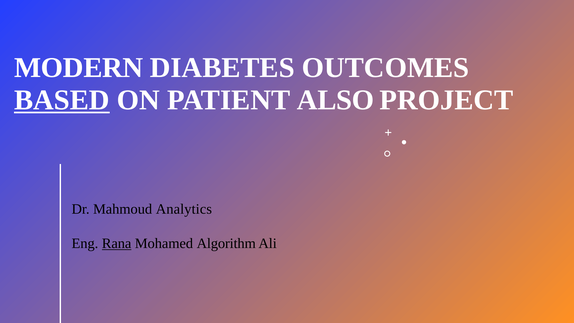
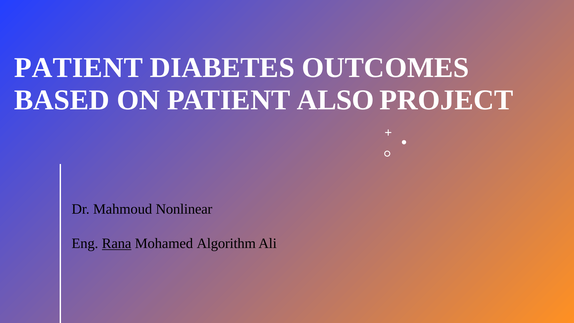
MODERN at (79, 68): MODERN -> PATIENT
BASED underline: present -> none
Analytics: Analytics -> Nonlinear
